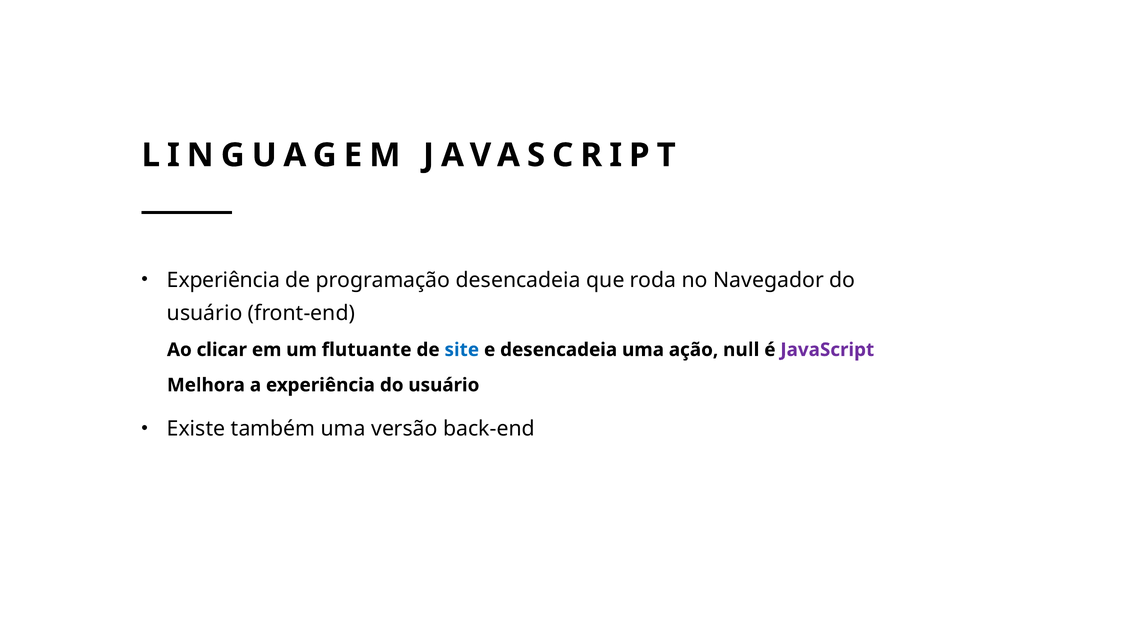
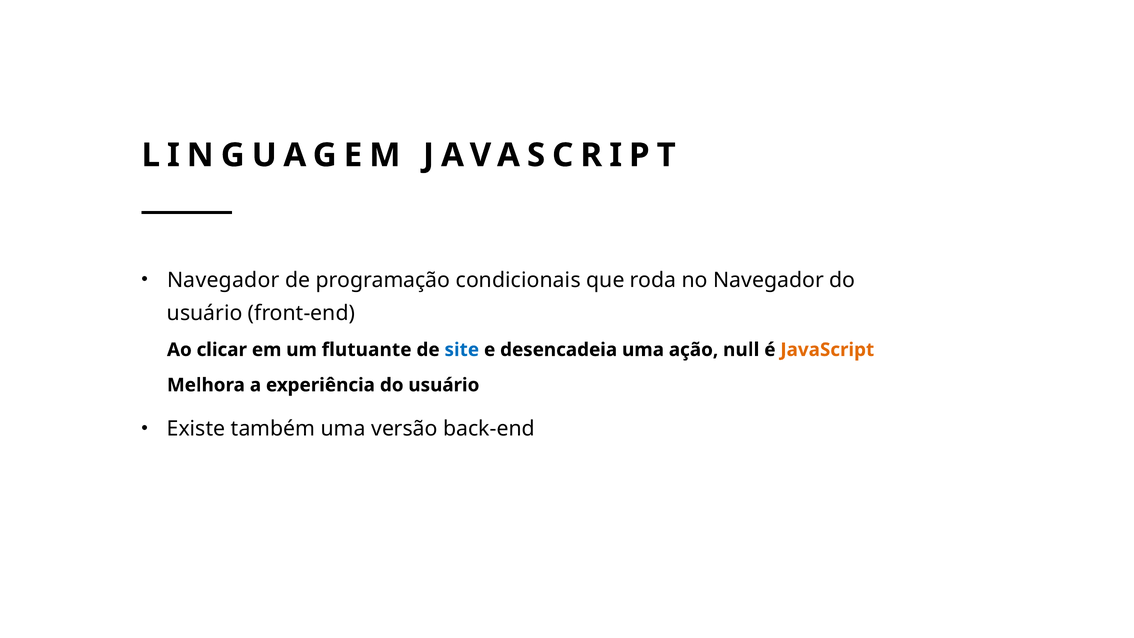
Experiência at (223, 280): Experiência -> Navegador
programação desencadeia: desencadeia -> condicionais
JavaScript at (827, 350) colour: purple -> orange
